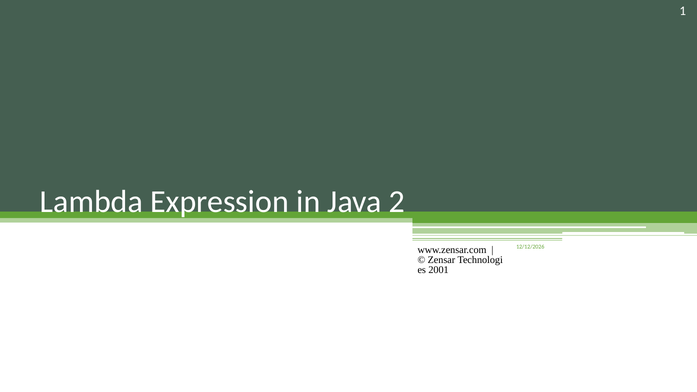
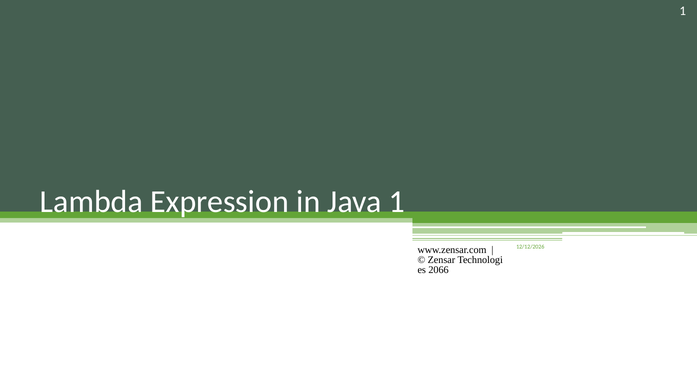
Java 2: 2 -> 1
2001: 2001 -> 2066
